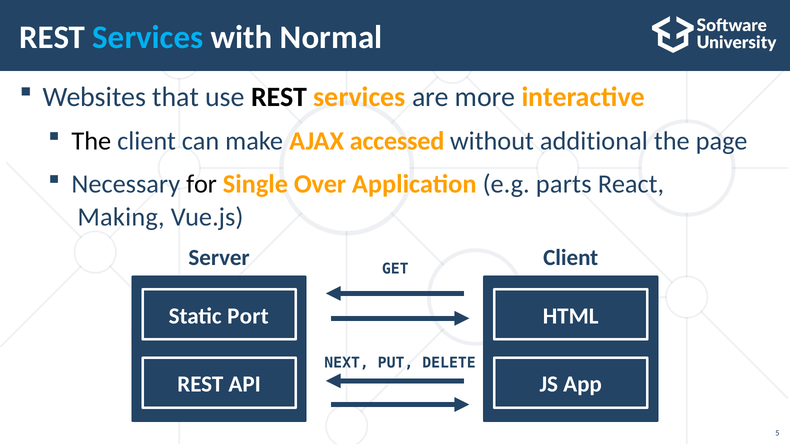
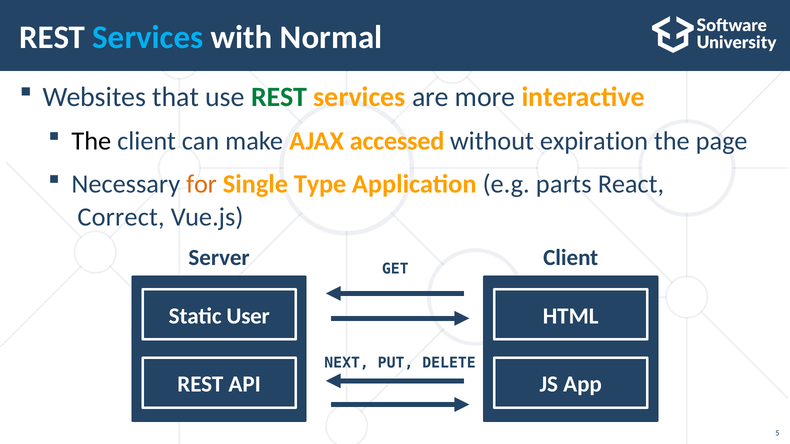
REST at (279, 97) colour: black -> green
additional: additional -> expiration
for colour: black -> orange
Over: Over -> Type
Making: Making -> Correct
Port: Port -> User
